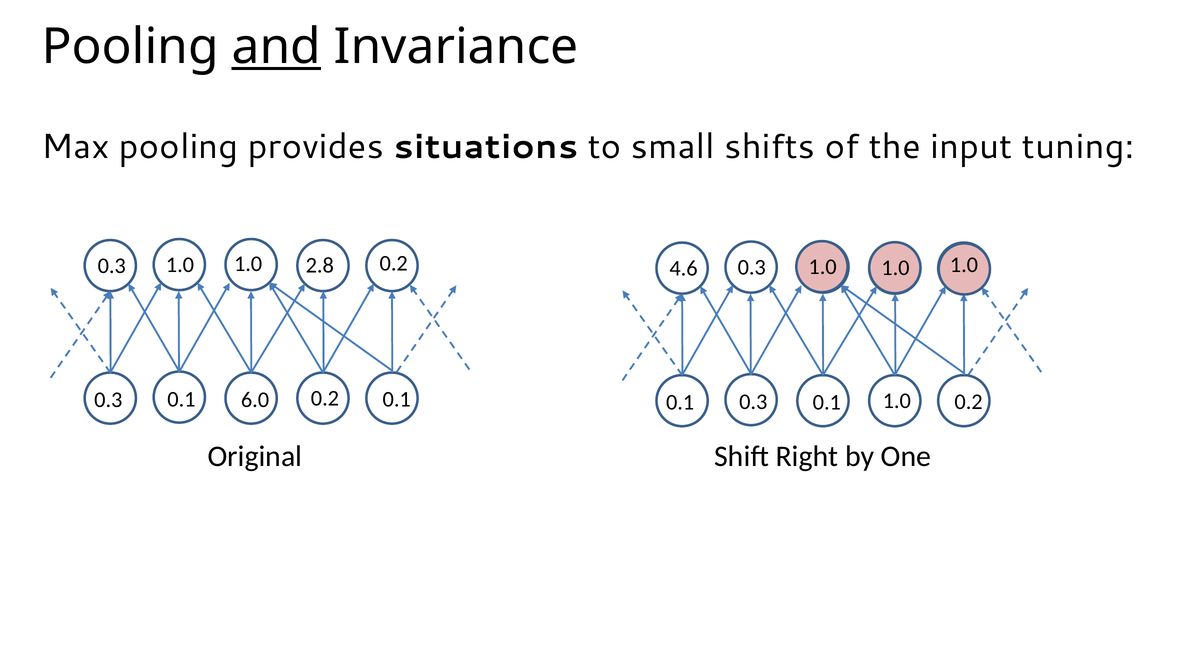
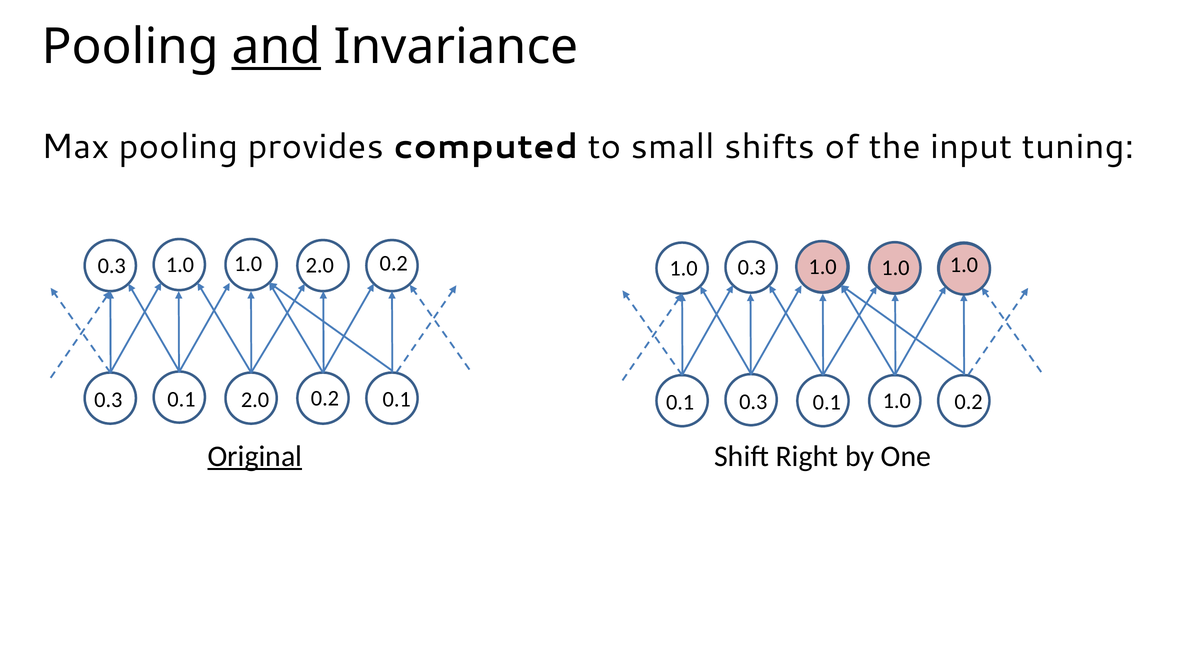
situations: situations -> computed
1.0 2.8: 2.8 -> 2.0
4.6 at (684, 268): 4.6 -> 1.0
0.1 6.0: 6.0 -> 2.0
Original underline: none -> present
